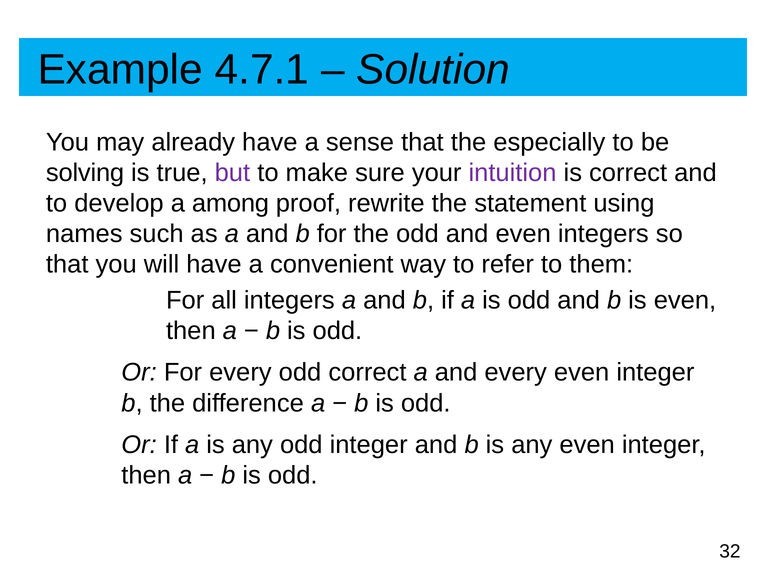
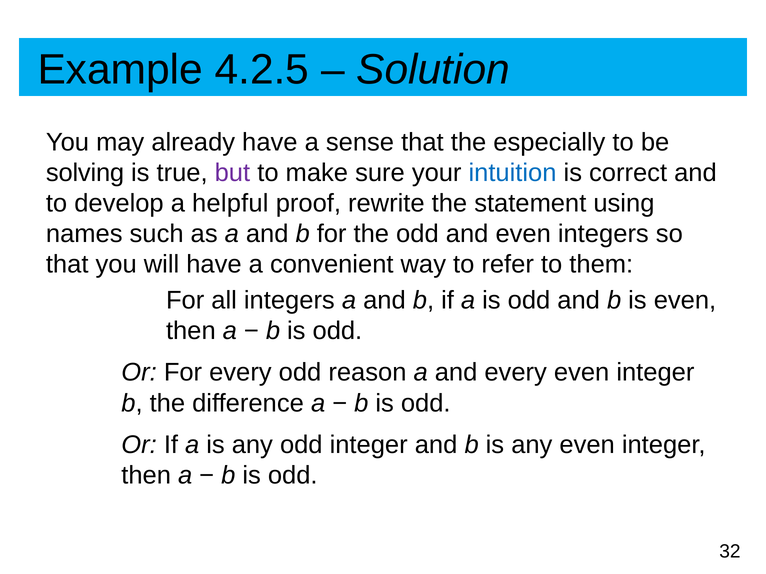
4.7.1: 4.7.1 -> 4.2.5
intuition colour: purple -> blue
among: among -> helpful
odd correct: correct -> reason
